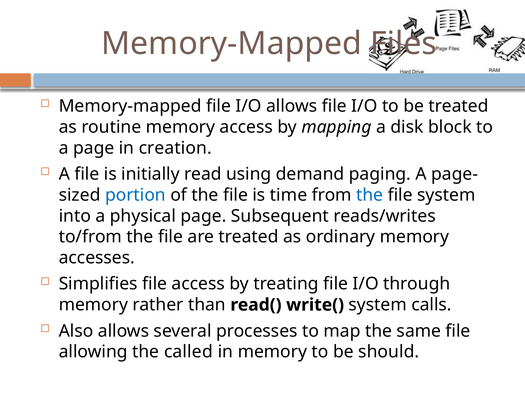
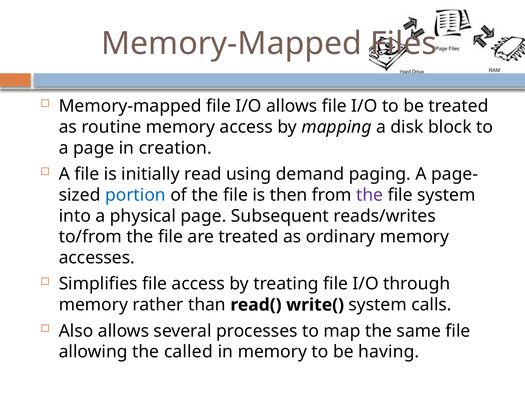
time: time -> then
the at (370, 195) colour: blue -> purple
should: should -> having
